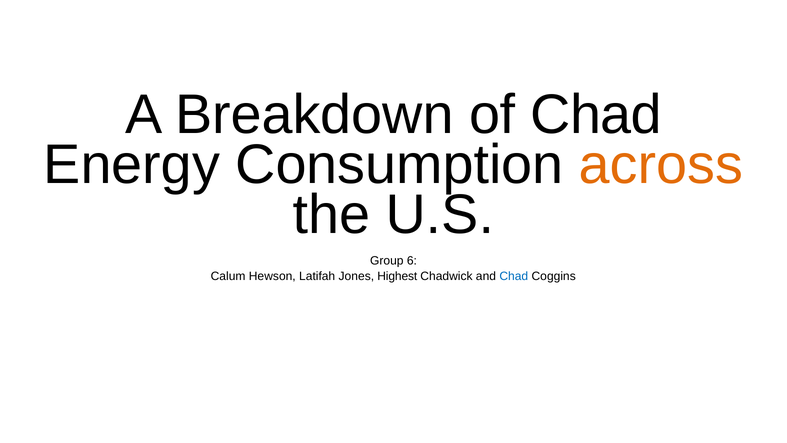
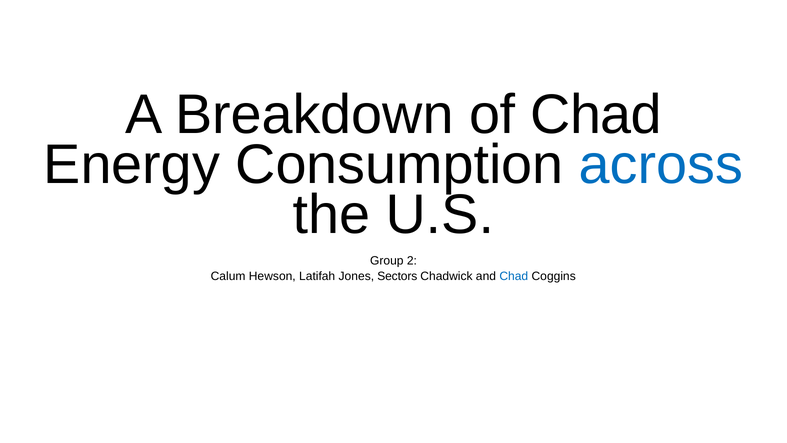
across colour: orange -> blue
6: 6 -> 2
Highest: Highest -> Sectors
